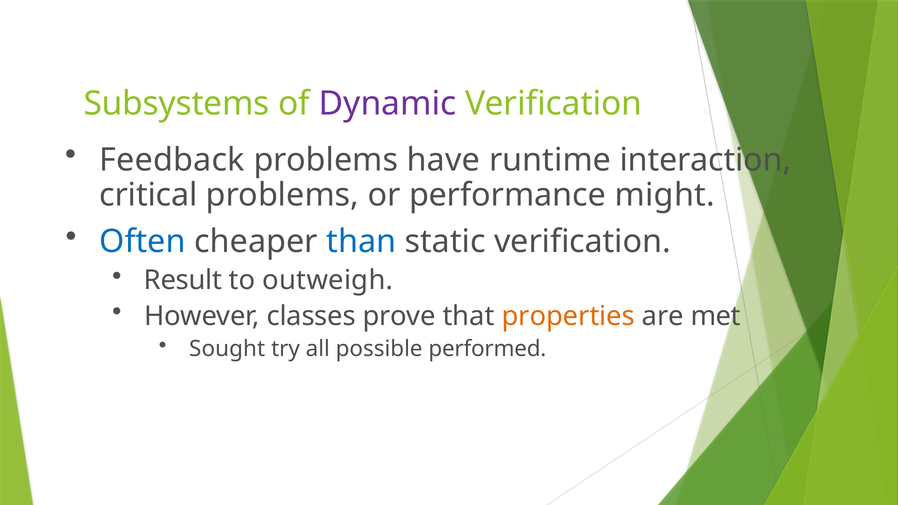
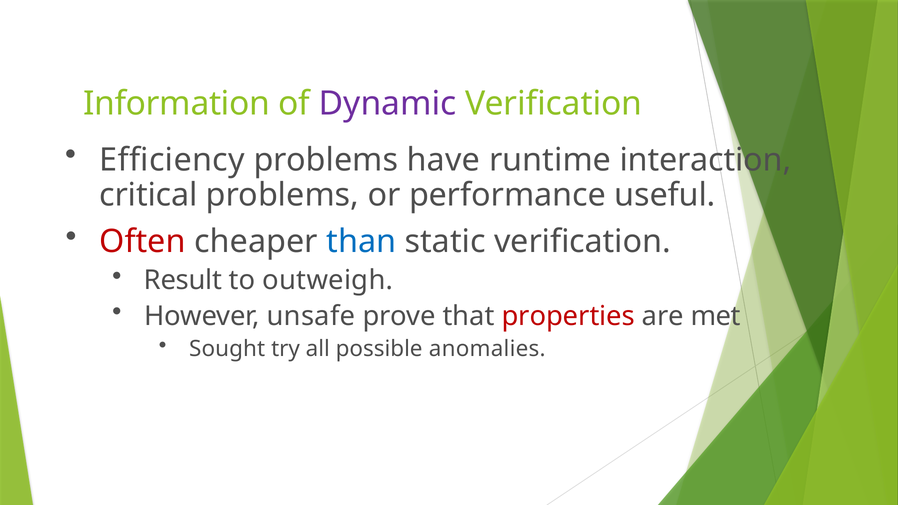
Subsystems: Subsystems -> Information
Feedback: Feedback -> Efficiency
might: might -> useful
Often colour: blue -> red
classes: classes -> unsafe
properties colour: orange -> red
performed: performed -> anomalies
